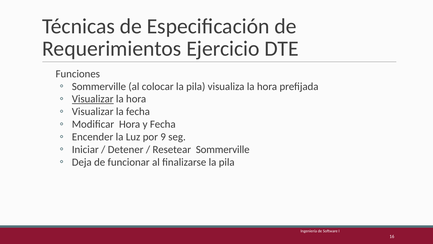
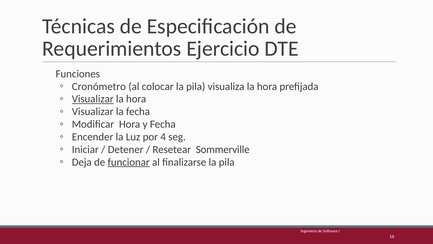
Sommerville at (99, 86): Sommerville -> Cronómetro
9: 9 -> 4
funcionar underline: none -> present
